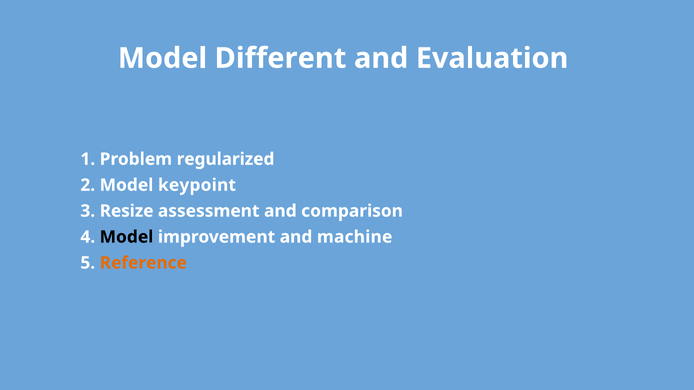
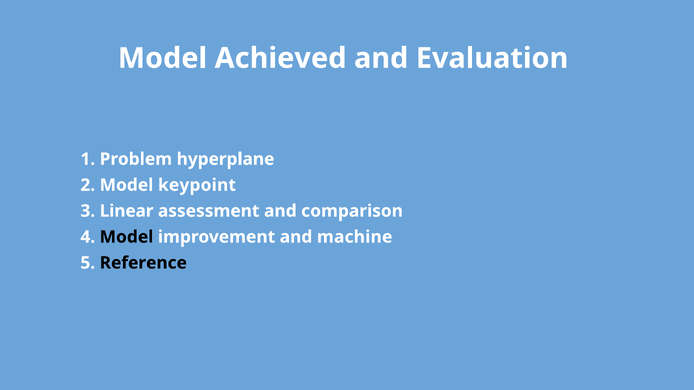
Different: Different -> Achieved
regularized: regularized -> hyperplane
Resize: Resize -> Linear
Reference colour: orange -> black
